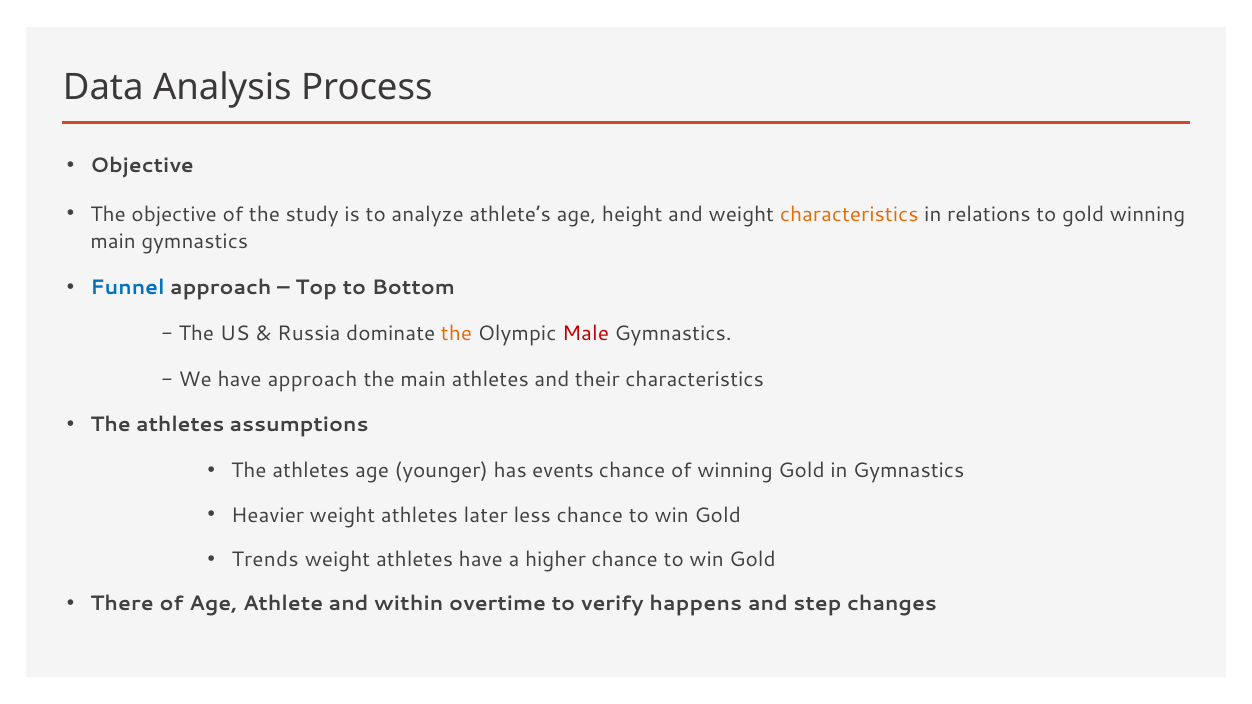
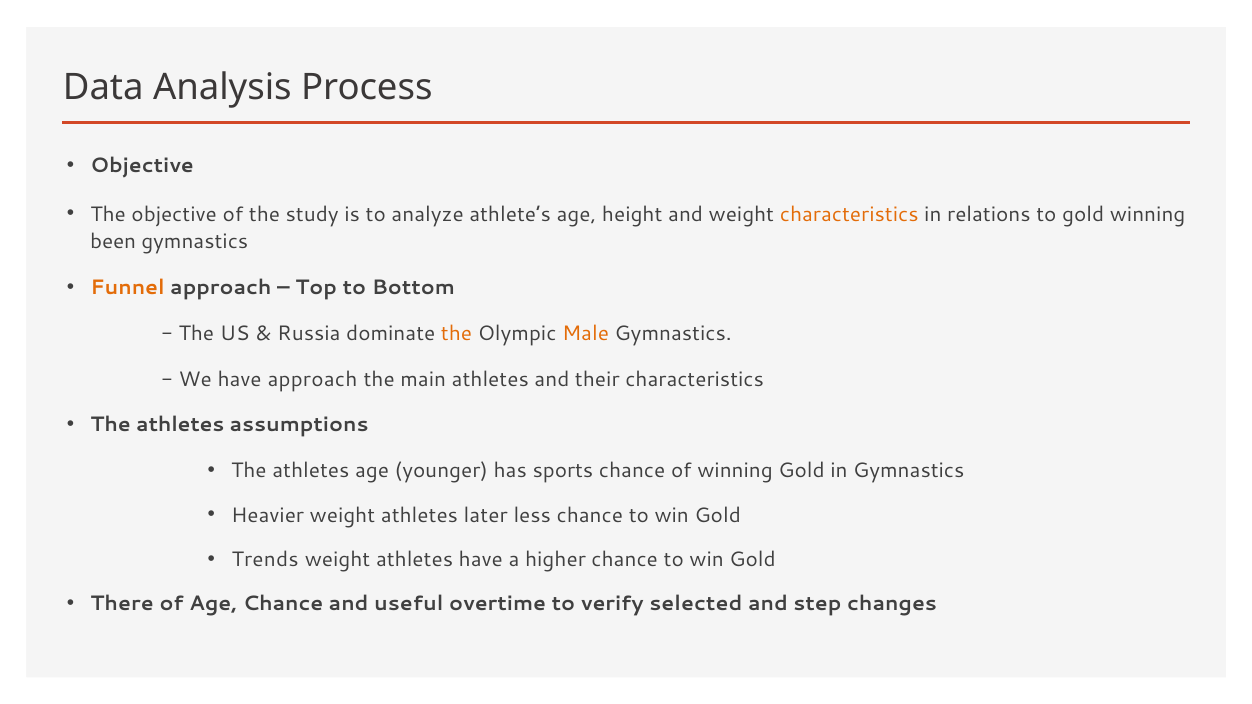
main at (113, 242): main -> been
Funnel colour: blue -> orange
Male colour: red -> orange
events: events -> sports
Age Athlete: Athlete -> Chance
within: within -> useful
happens: happens -> selected
